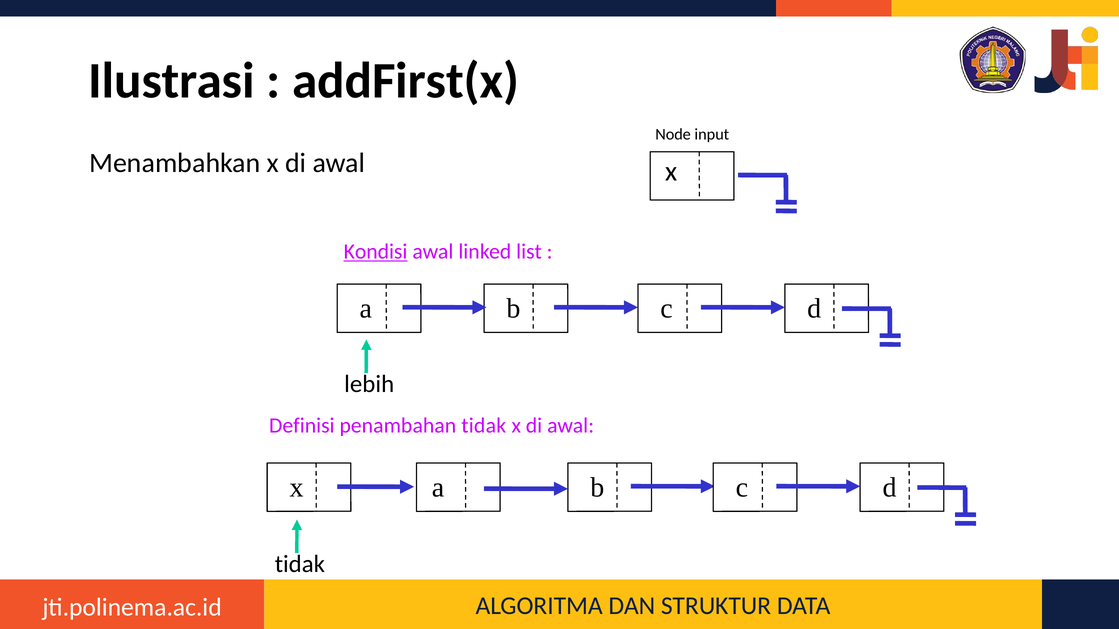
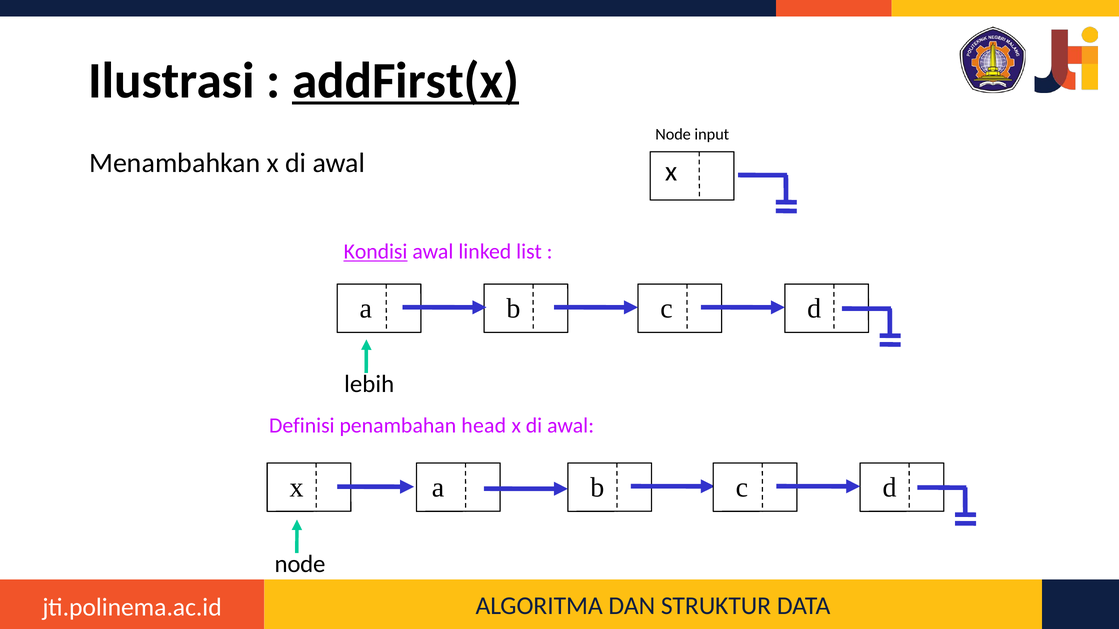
addFirst(x underline: none -> present
penambahan tidak: tidak -> head
tidak at (300, 565): tidak -> node
